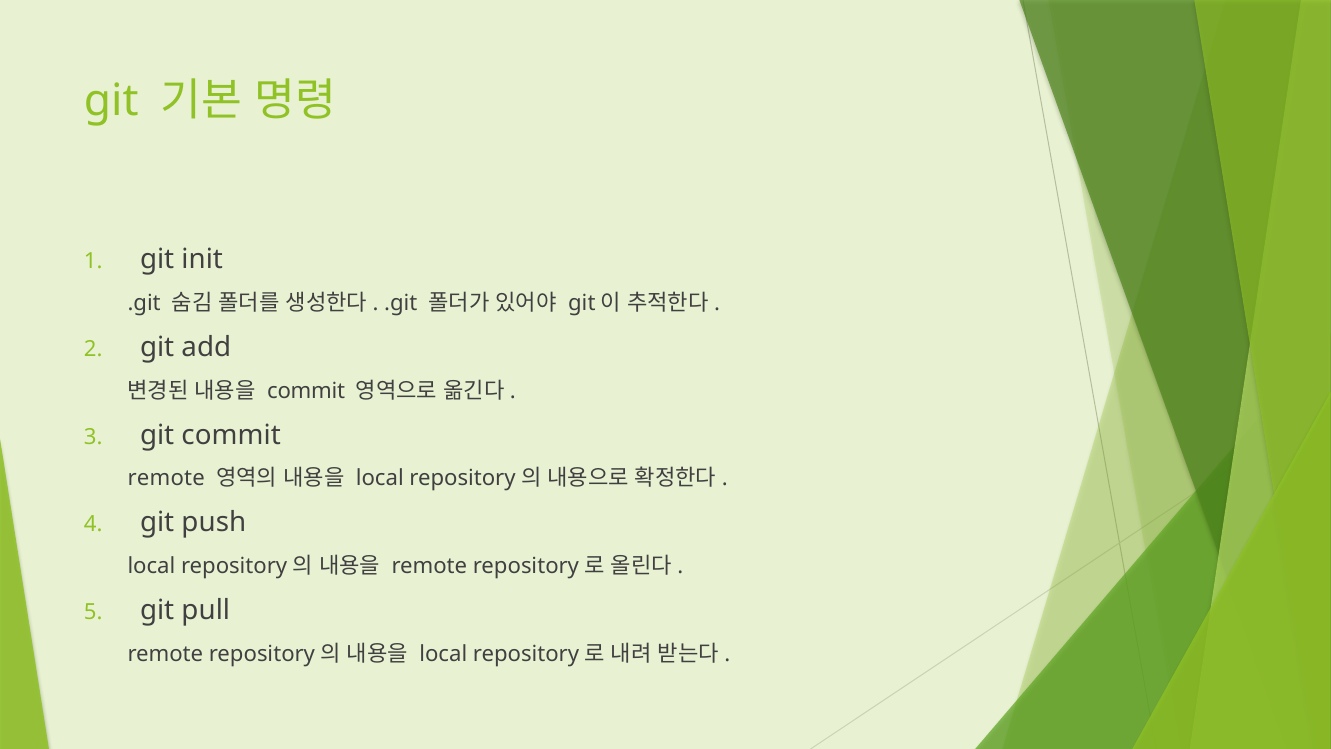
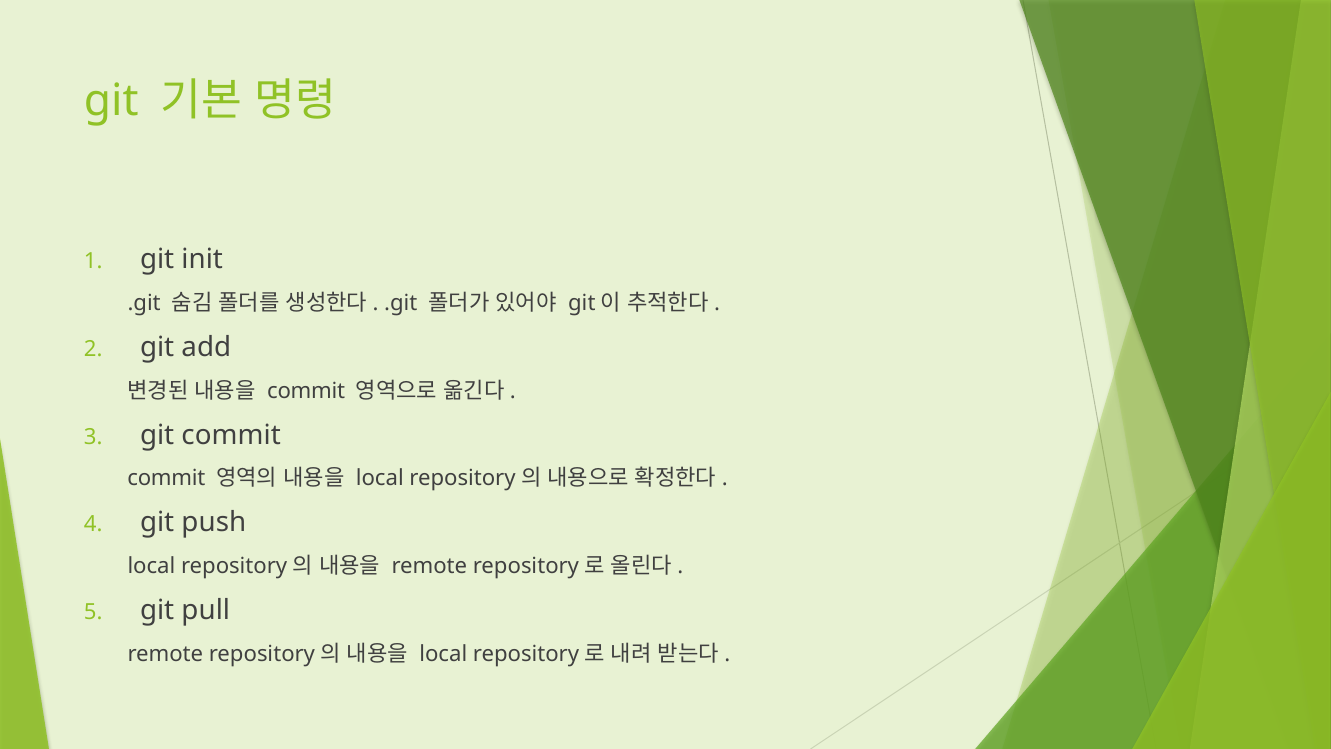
remote at (166, 478): remote -> commit
